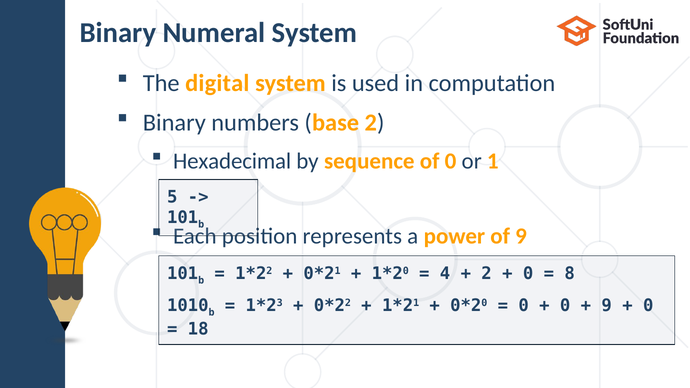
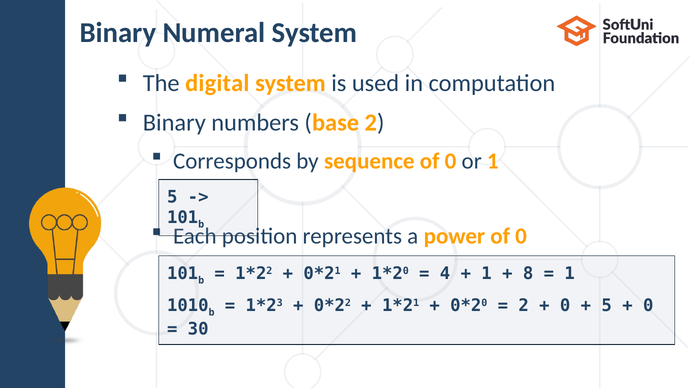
Hexadecimal: Hexadecimal -> Corresponds
power of 9: 9 -> 0
2 at (487, 274): 2 -> 1
0 at (528, 274): 0 -> 8
8 at (570, 274): 8 -> 1
0 at (524, 306): 0 -> 2
9 at (607, 306): 9 -> 5
18: 18 -> 30
